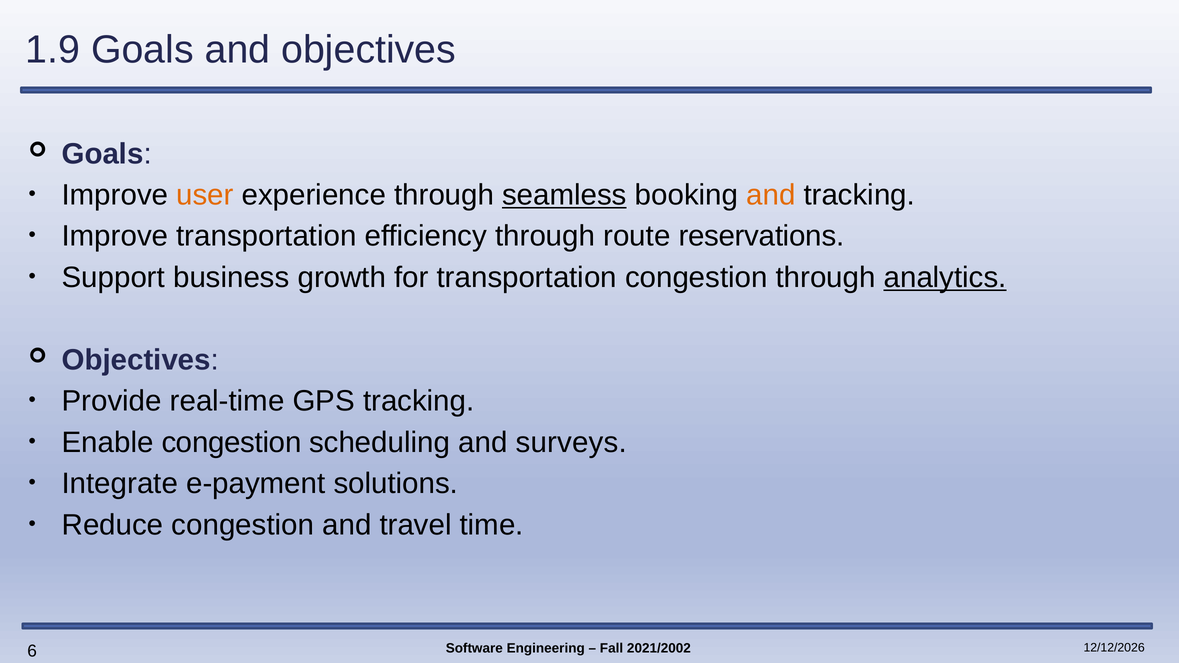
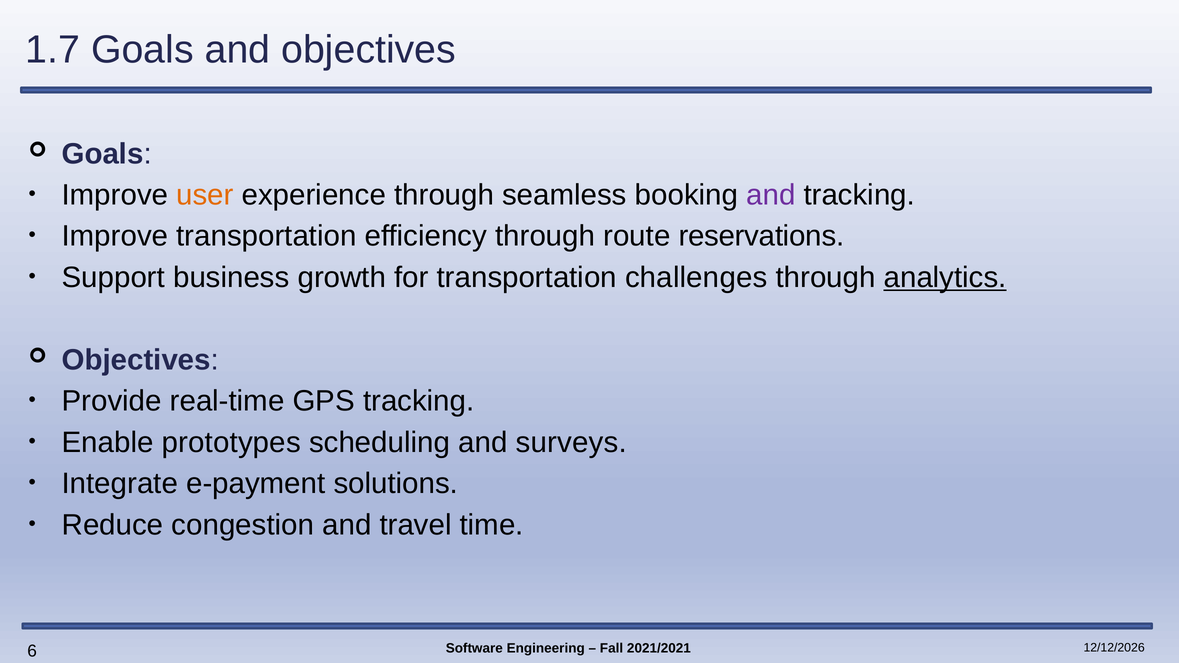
1.9: 1.9 -> 1.7
seamless underline: present -> none
and at (771, 195) colour: orange -> purple
transportation congestion: congestion -> challenges
Enable congestion: congestion -> prototypes
2021/2002: 2021/2002 -> 2021/2021
